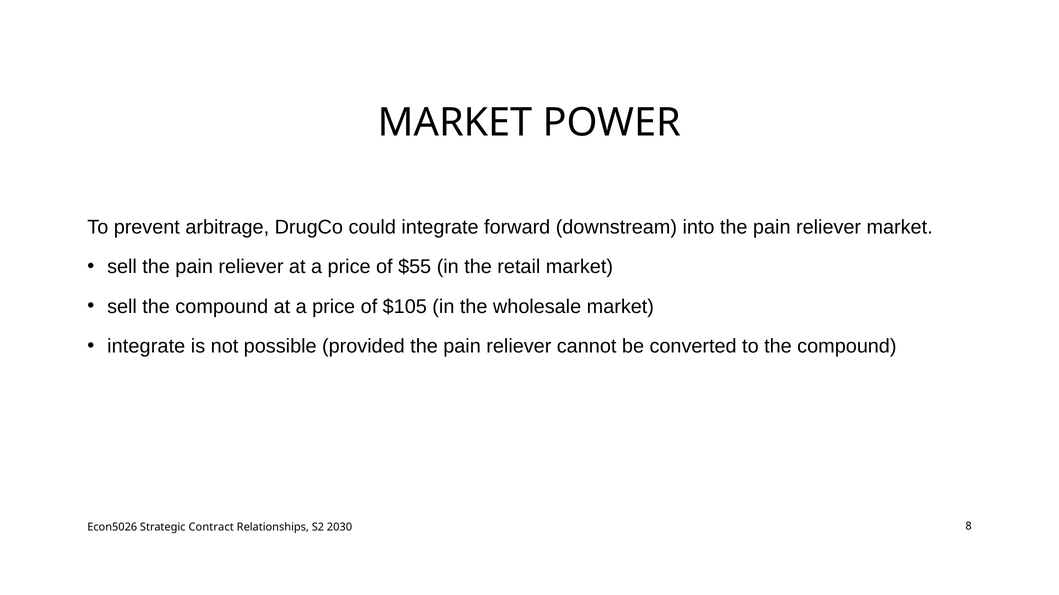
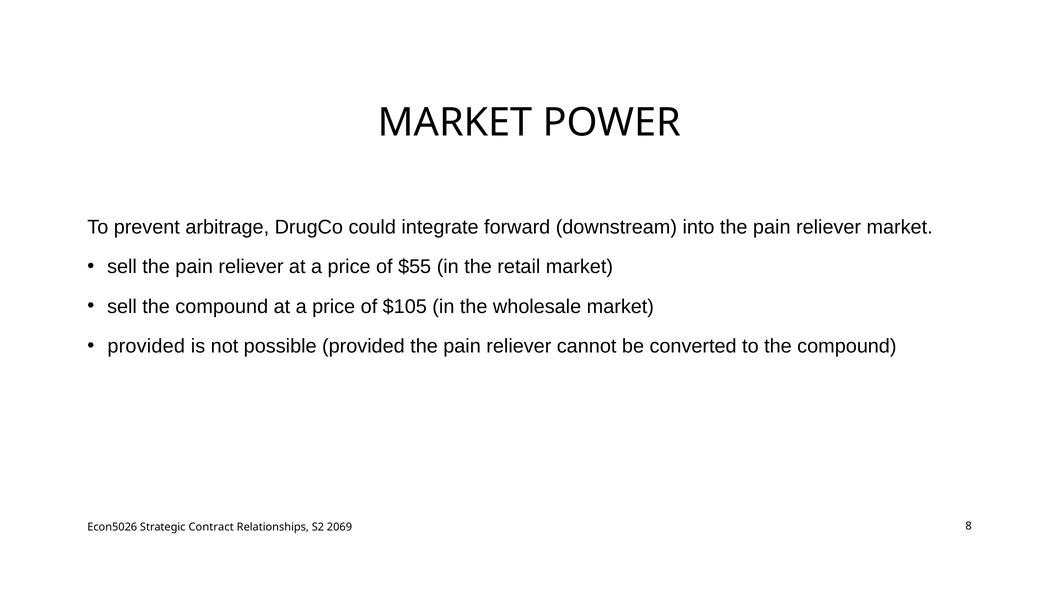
integrate at (146, 346): integrate -> provided
2030: 2030 -> 2069
